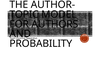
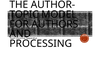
PROBABILITY: PROBABILITY -> PROCESSING
